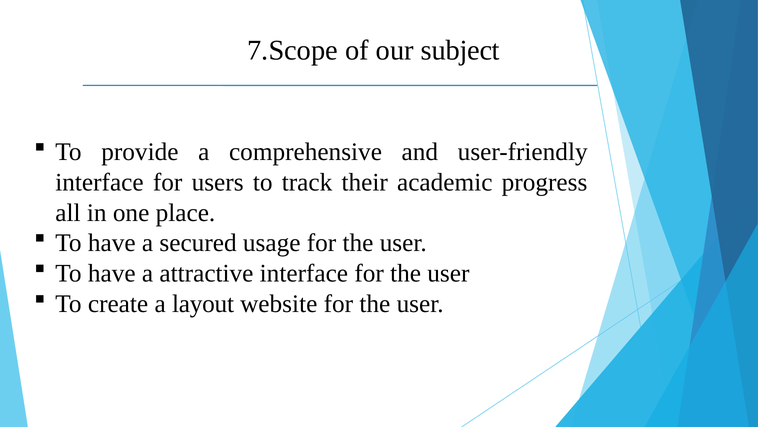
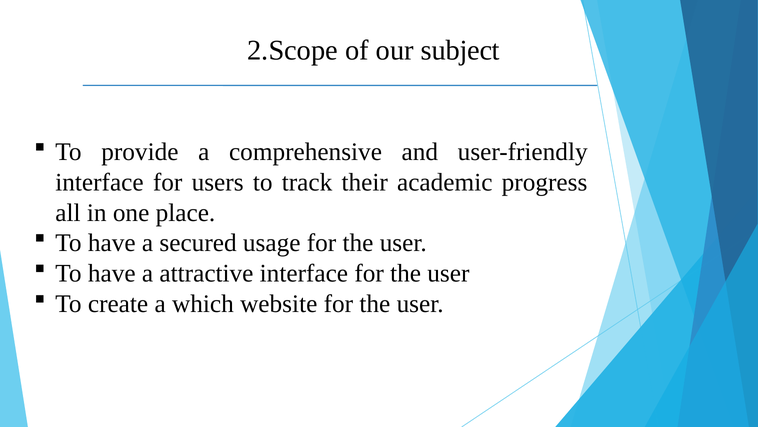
7.Scope: 7.Scope -> 2.Scope
layout: layout -> which
